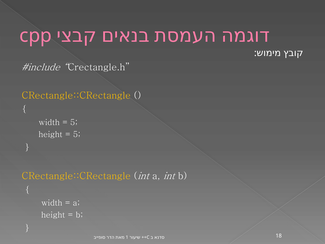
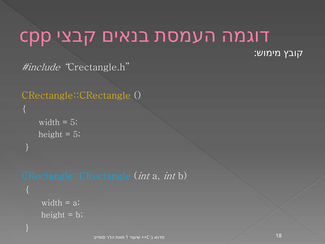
CRectangle::CRectangle at (76, 176) colour: yellow -> light blue
